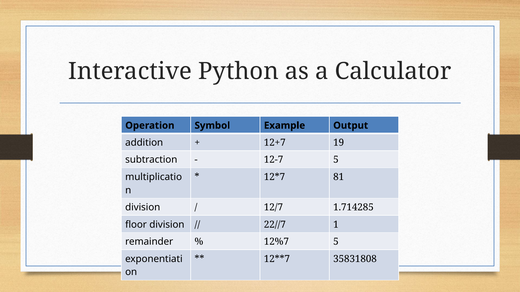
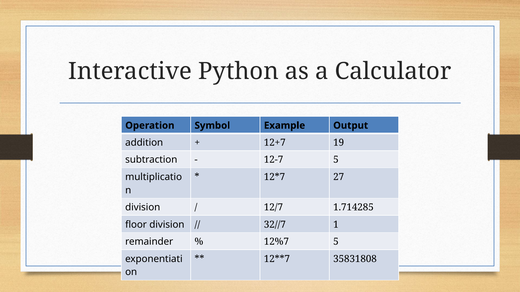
81: 81 -> 27
22//7: 22//7 -> 32//7
